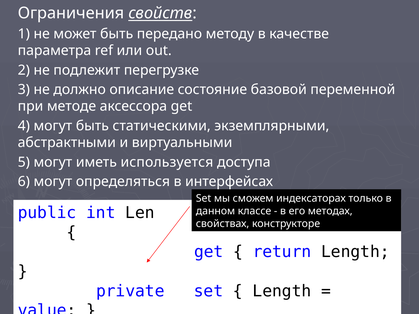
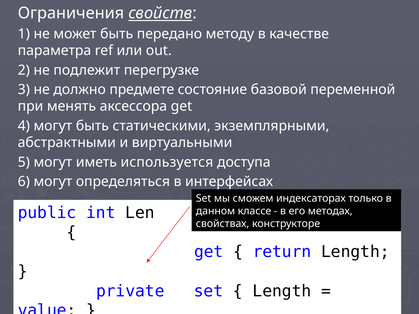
описание: описание -> предмете
методе: методе -> менять
